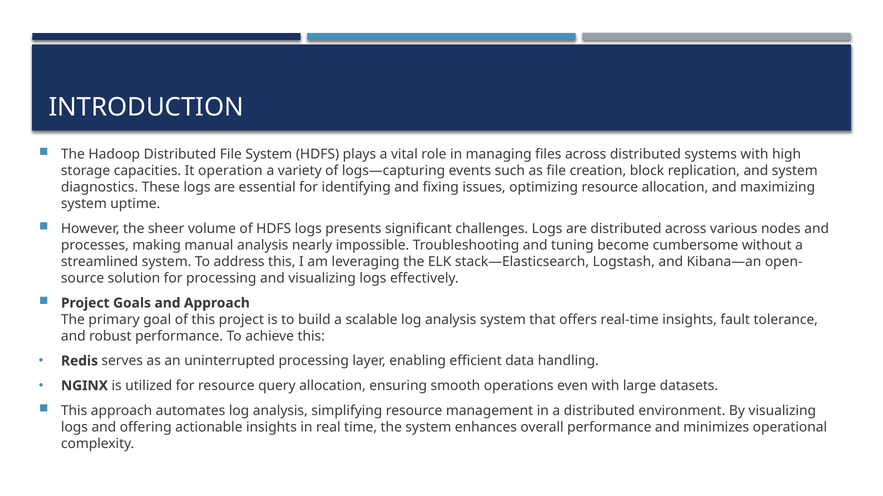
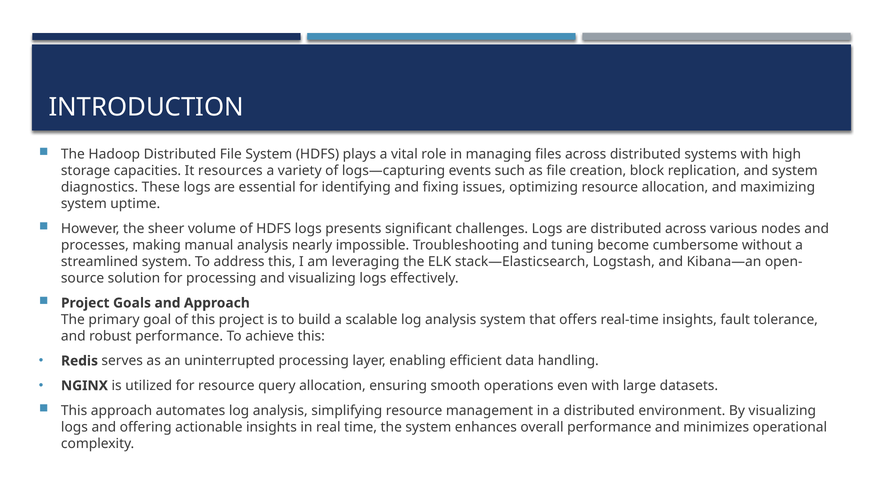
operation: operation -> resources
